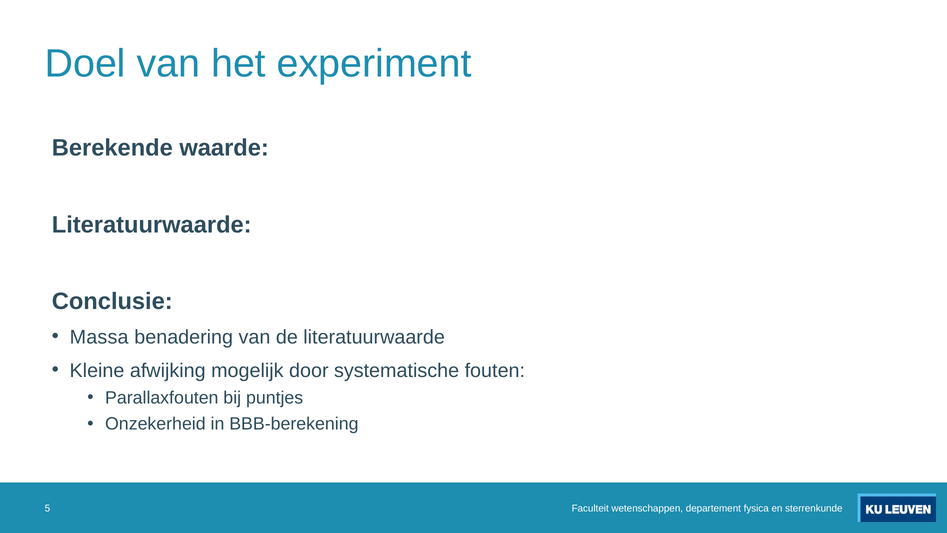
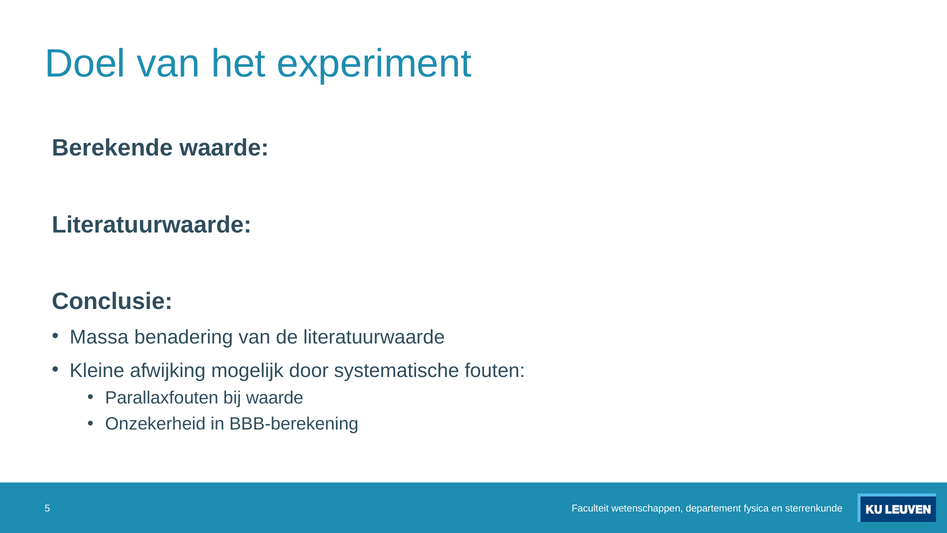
bij puntjes: puntjes -> waarde
